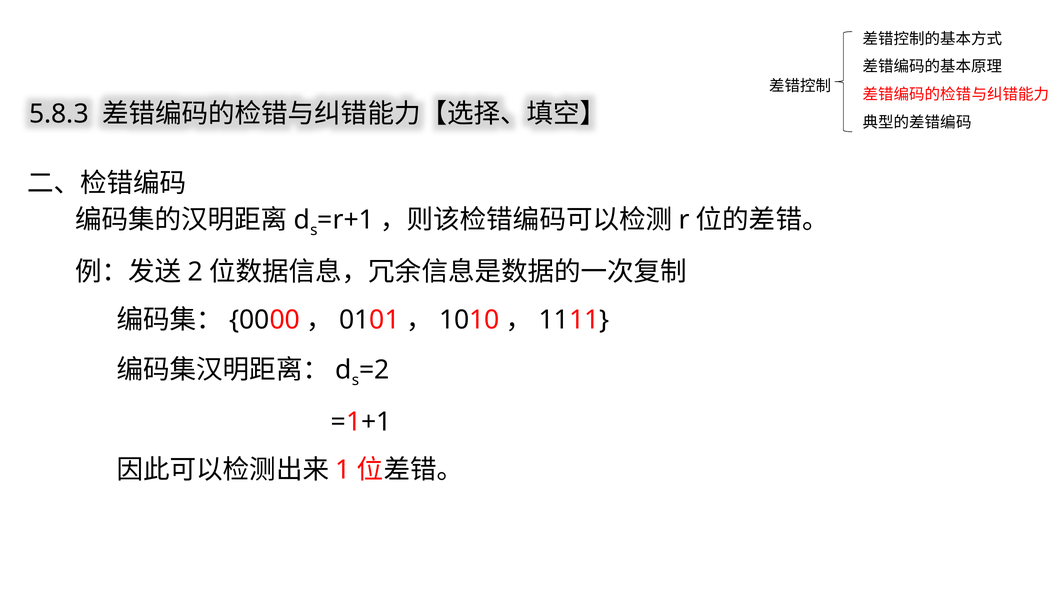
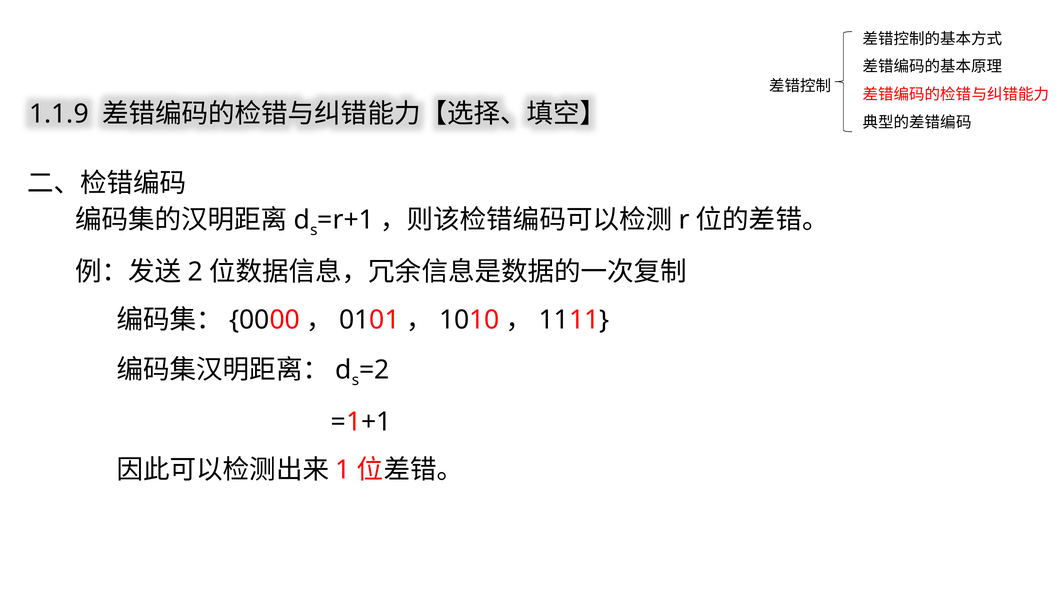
5.8.3: 5.8.3 -> 1.1.9
